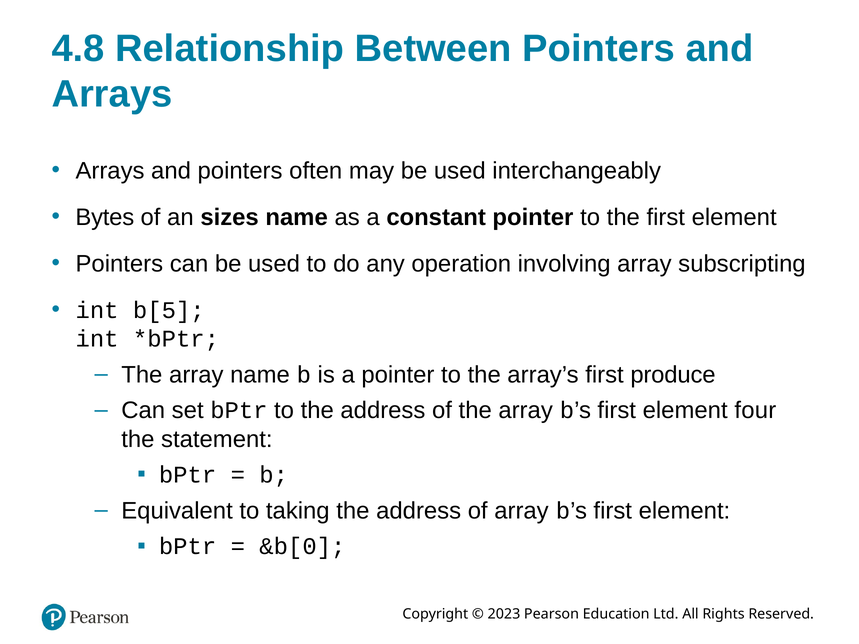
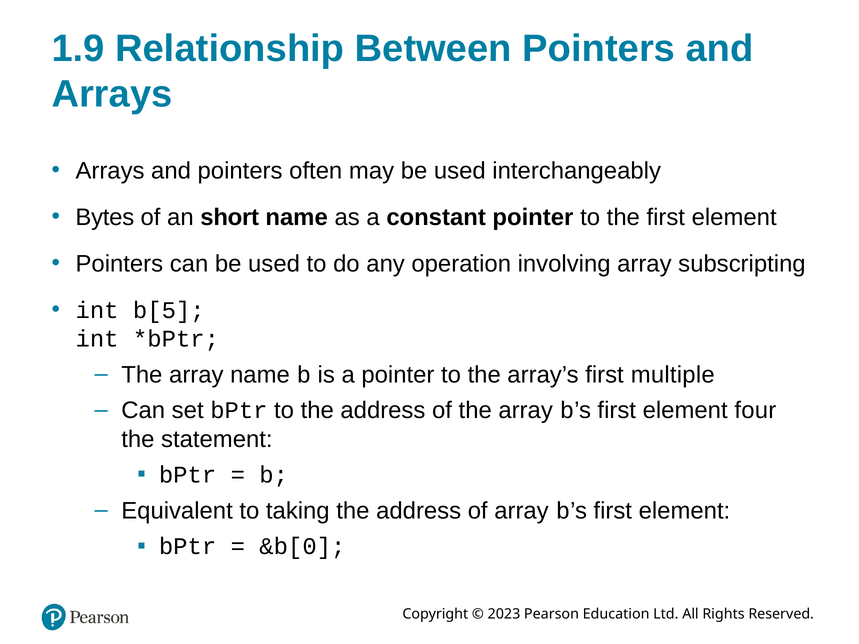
4.8: 4.8 -> 1.9
sizes: sizes -> short
produce: produce -> multiple
